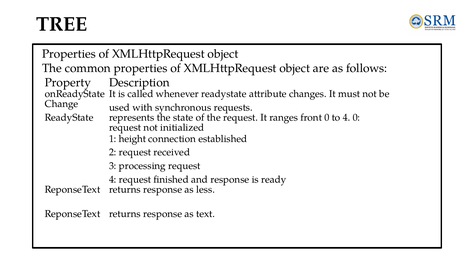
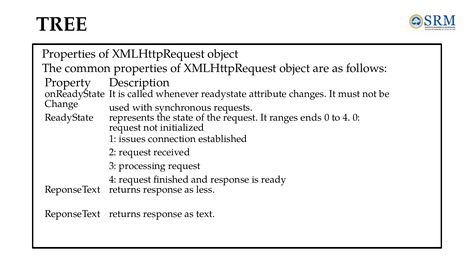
front: front -> ends
height: height -> issues
